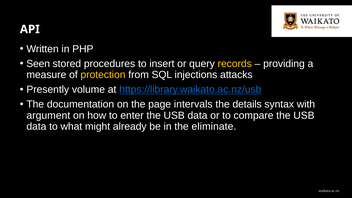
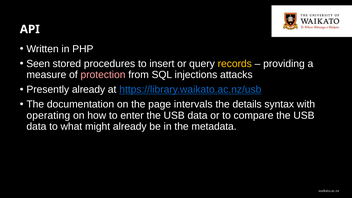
protection colour: yellow -> pink
Presently volume: volume -> already
argument: argument -> operating
eliminate: eliminate -> metadata
